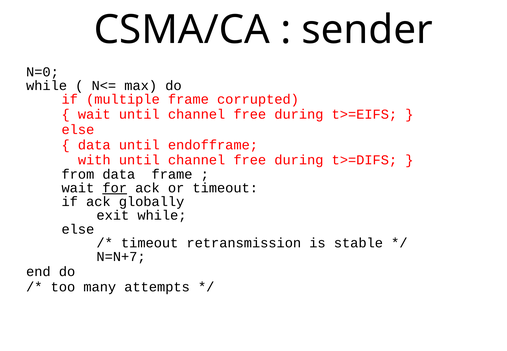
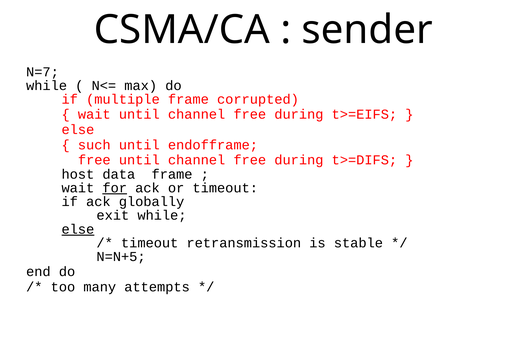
N=0: N=0 -> N=7
data at (94, 145): data -> such
with at (94, 160): with -> free
from: from -> host
else at (78, 229) underline: none -> present
N=N+7: N=N+7 -> N=N+5
